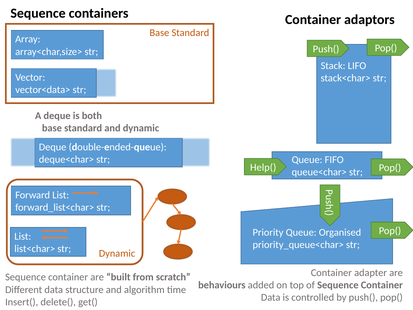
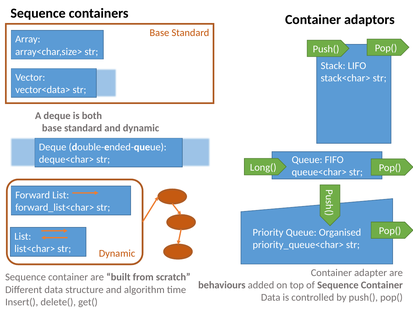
Help(: Help( -> Long(
